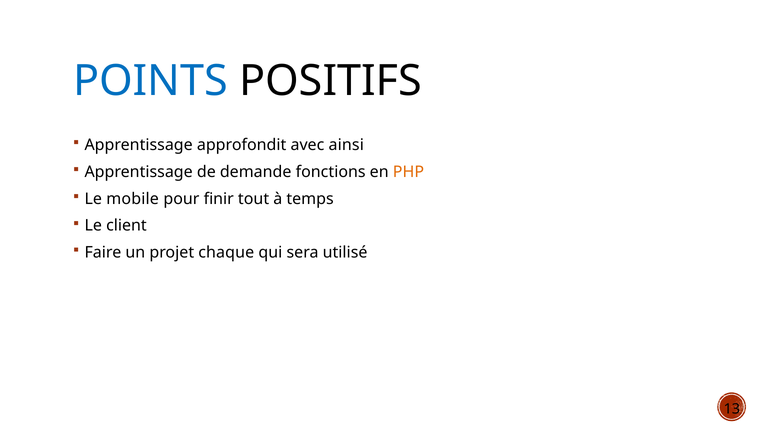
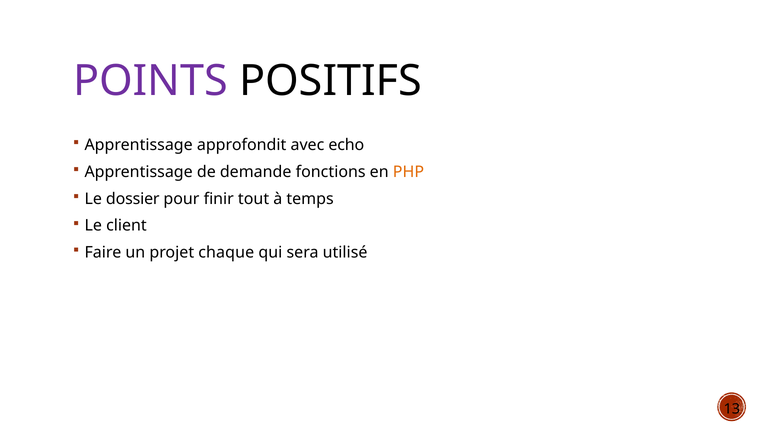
POINTS colour: blue -> purple
ainsi: ainsi -> echo
mobile: mobile -> dossier
